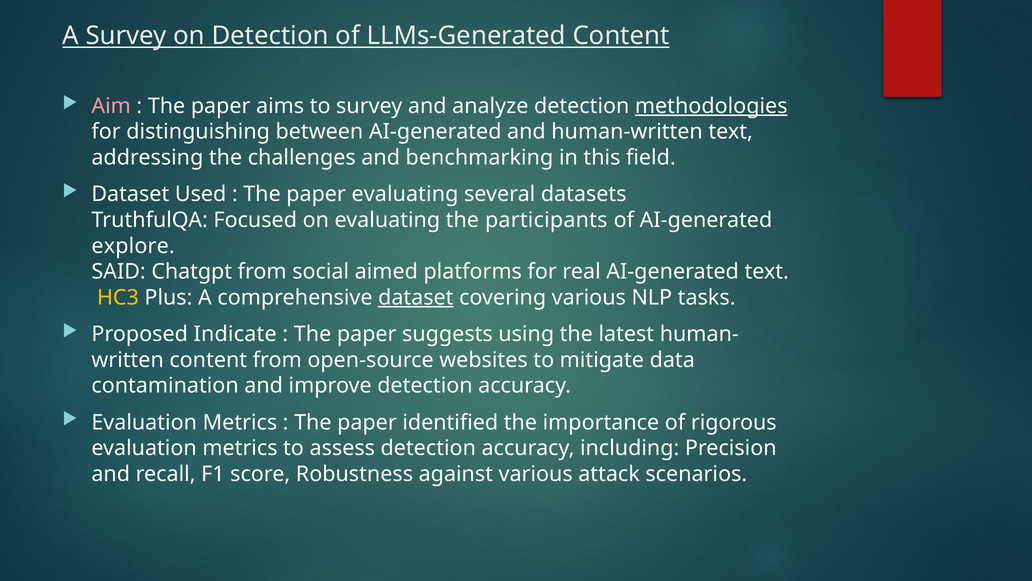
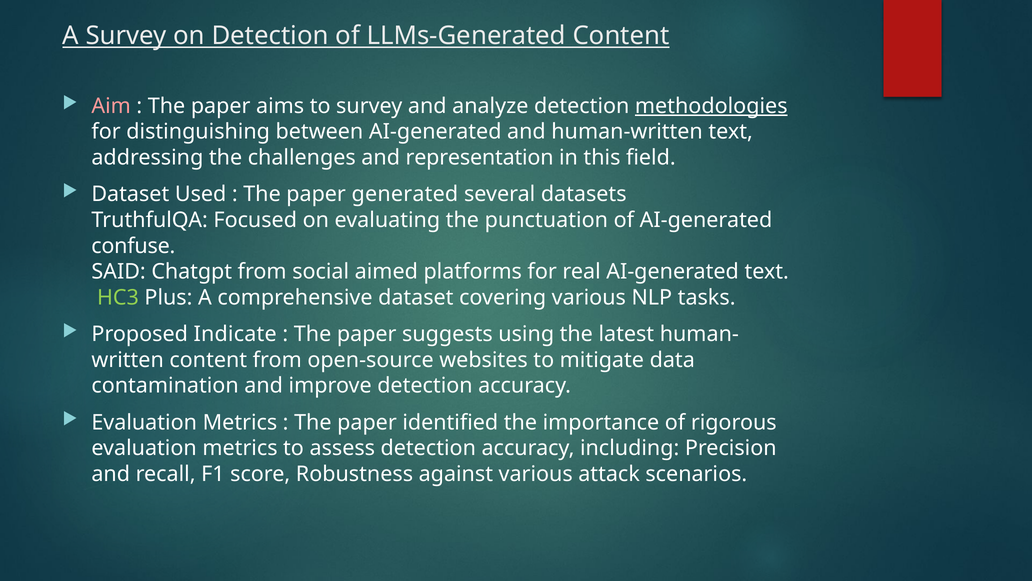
benchmarking: benchmarking -> representation
paper evaluating: evaluating -> generated
participants: participants -> punctuation
explore: explore -> confuse
HC3 colour: yellow -> light green
dataset at (416, 297) underline: present -> none
